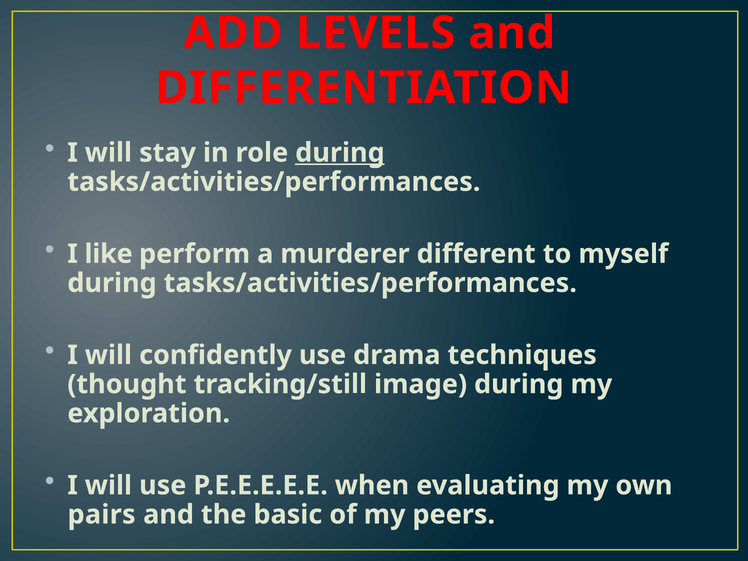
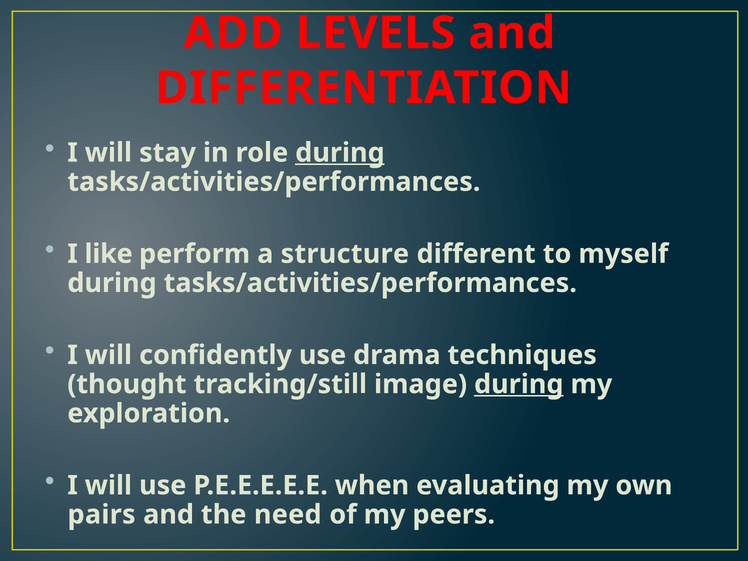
murderer: murderer -> structure
during at (519, 384) underline: none -> present
basic: basic -> need
